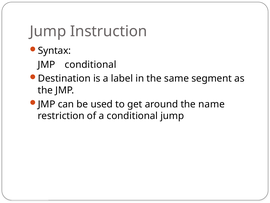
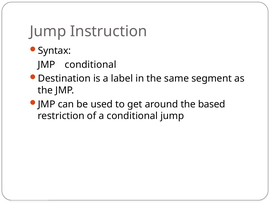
name: name -> based
